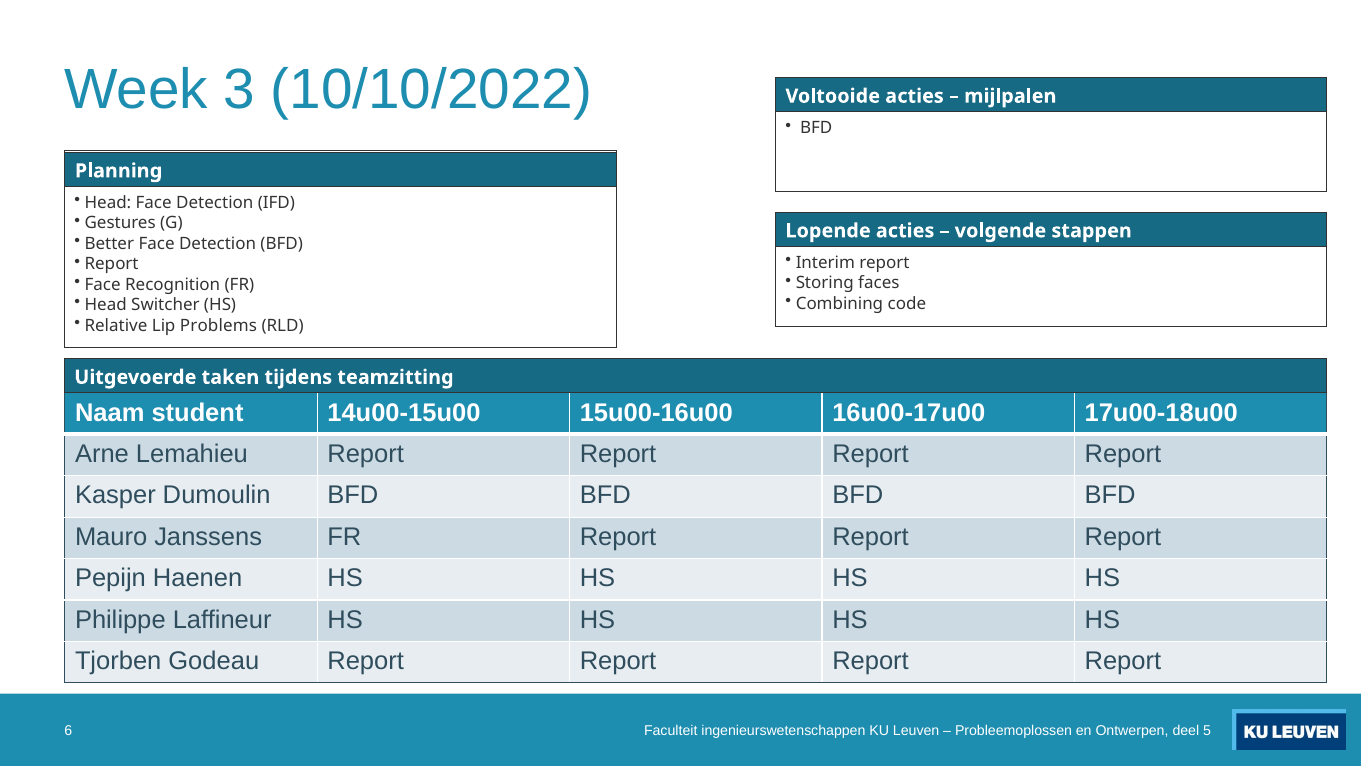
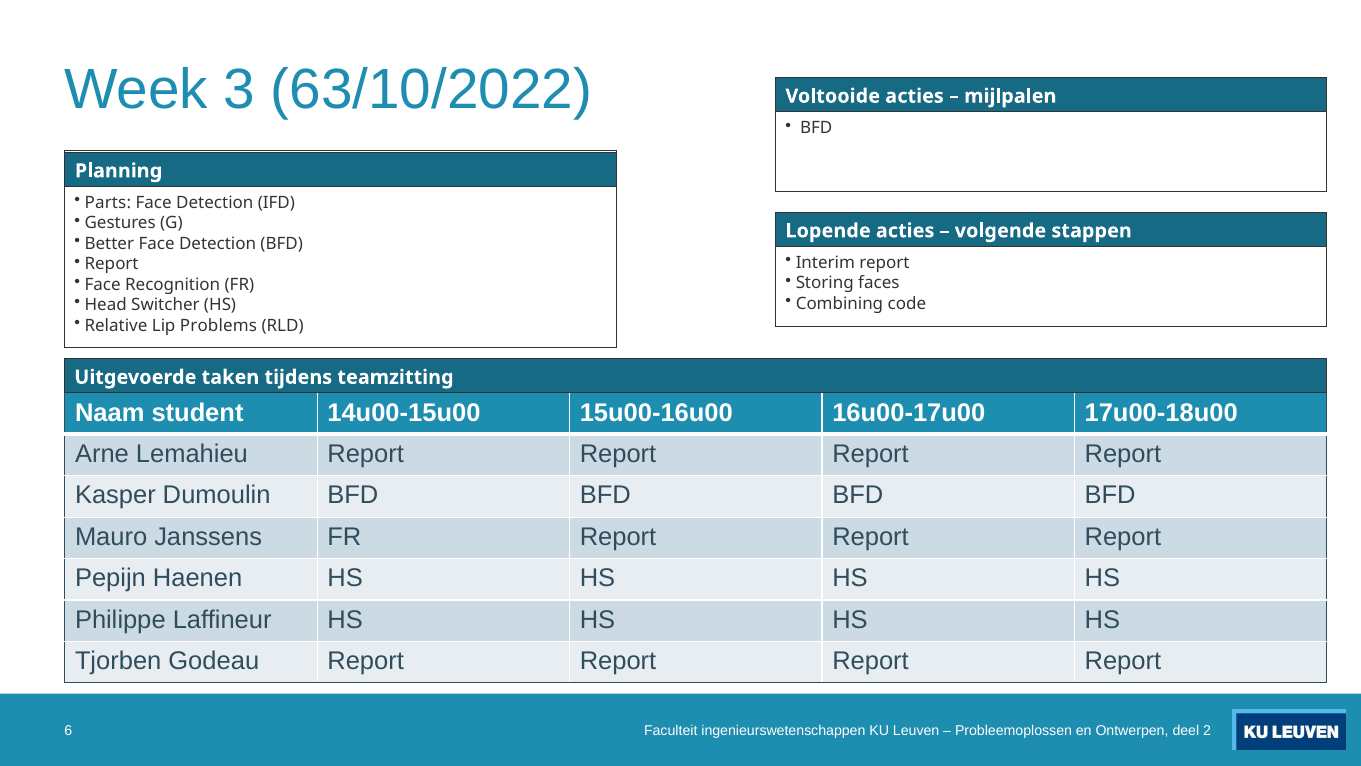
10/10/2022: 10/10/2022 -> 63/10/2022
Head at (108, 203): Head -> Parts
5: 5 -> 2
